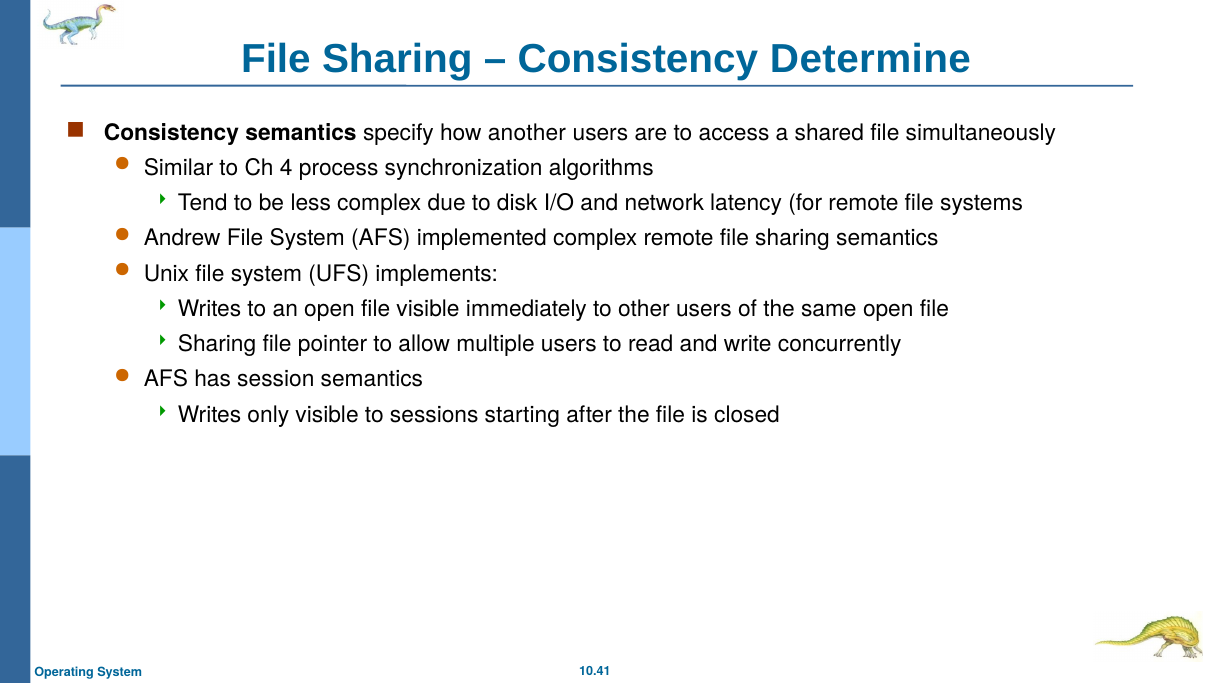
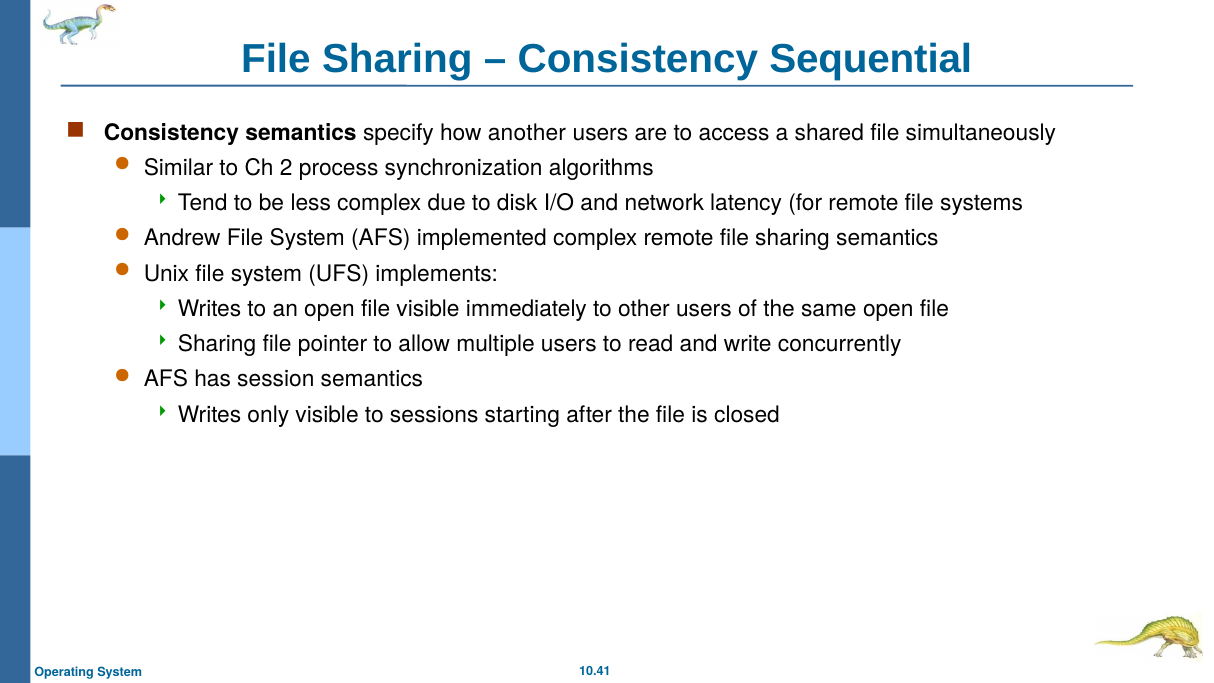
Determine: Determine -> Sequential
4: 4 -> 2
